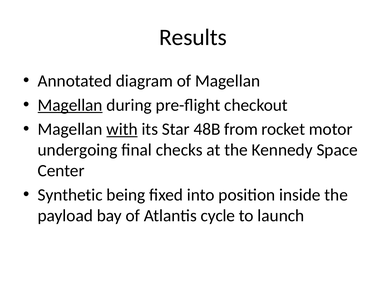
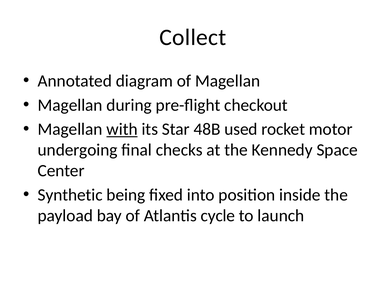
Results: Results -> Collect
Magellan at (70, 105) underline: present -> none
from: from -> used
